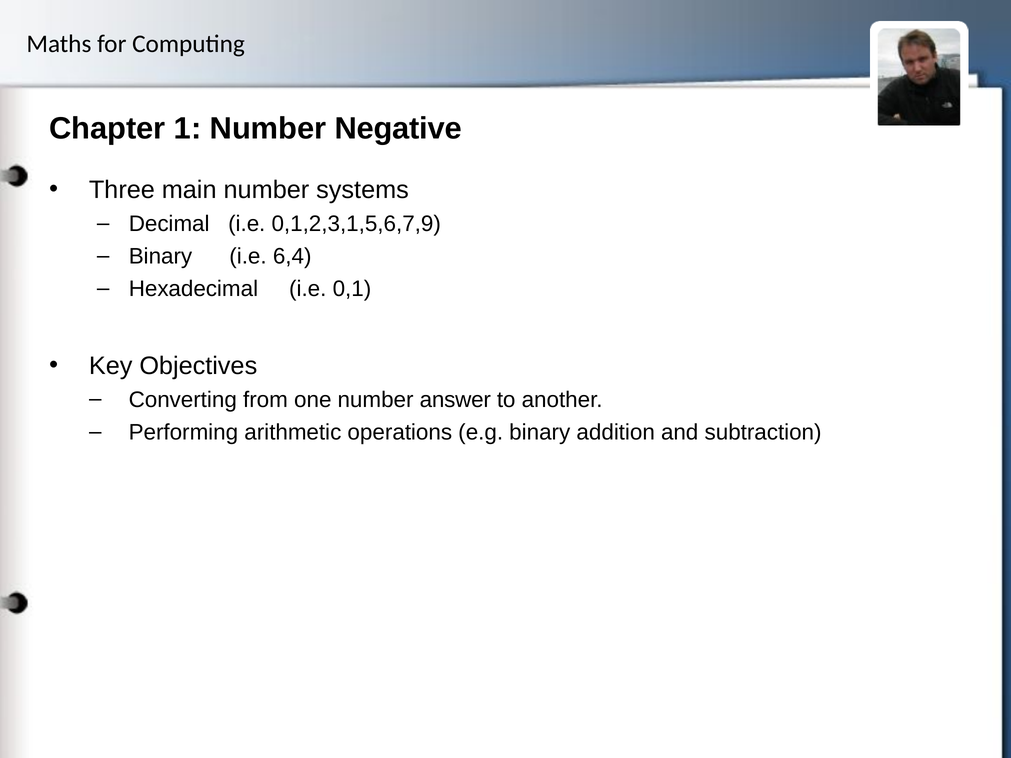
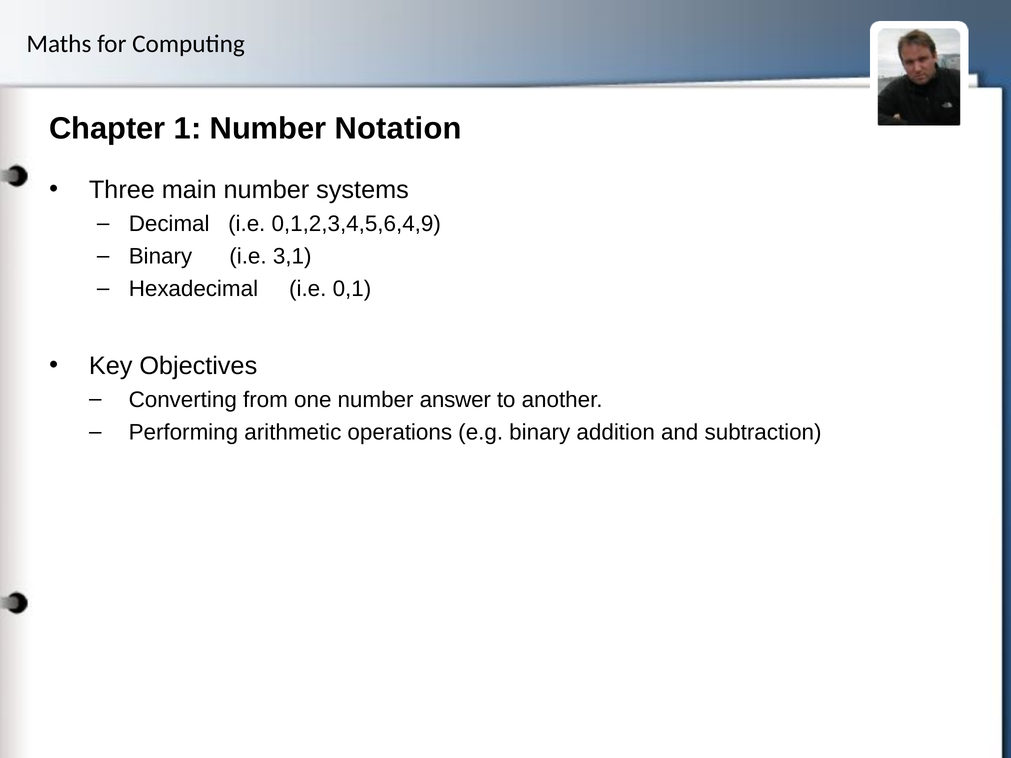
Negative: Negative -> Notation
0,1,2,3,1,5,6,7,9: 0,1,2,3,1,5,6,7,9 -> 0,1,2,3,4,5,6,4,9
6,4: 6,4 -> 3,1
